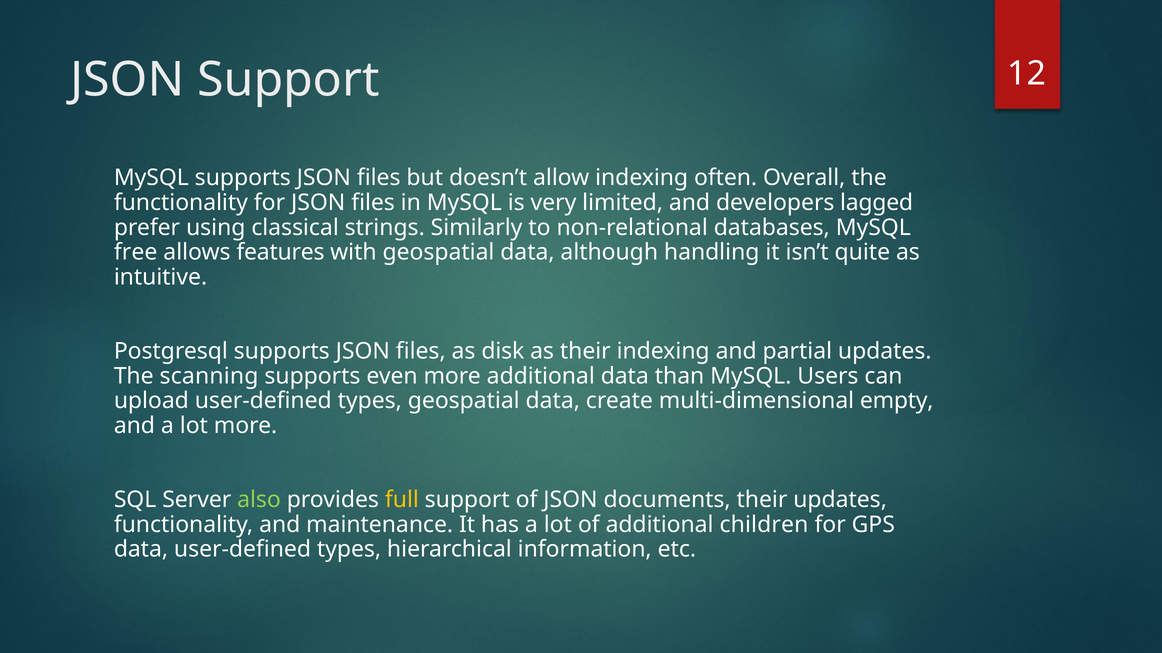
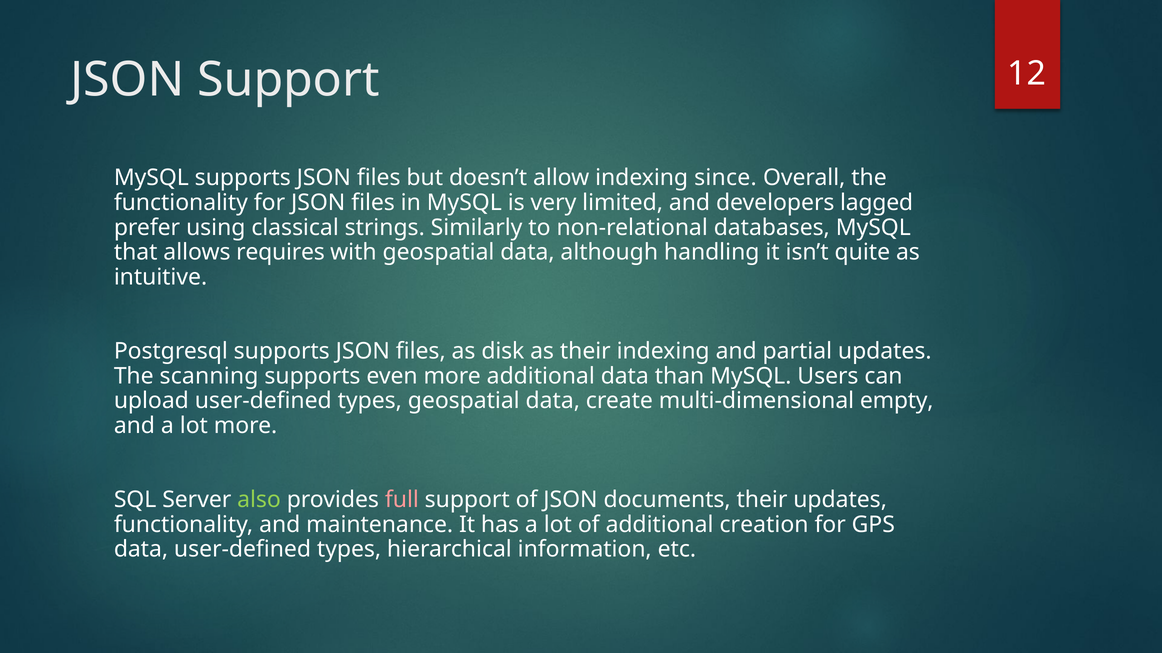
often: often -> since
free: free -> that
features: features -> requires
full colour: yellow -> pink
children: children -> creation
